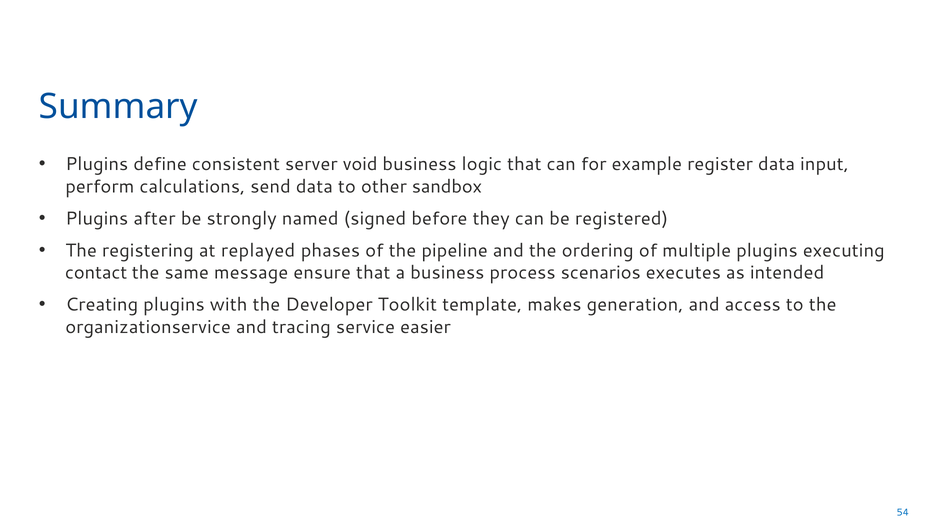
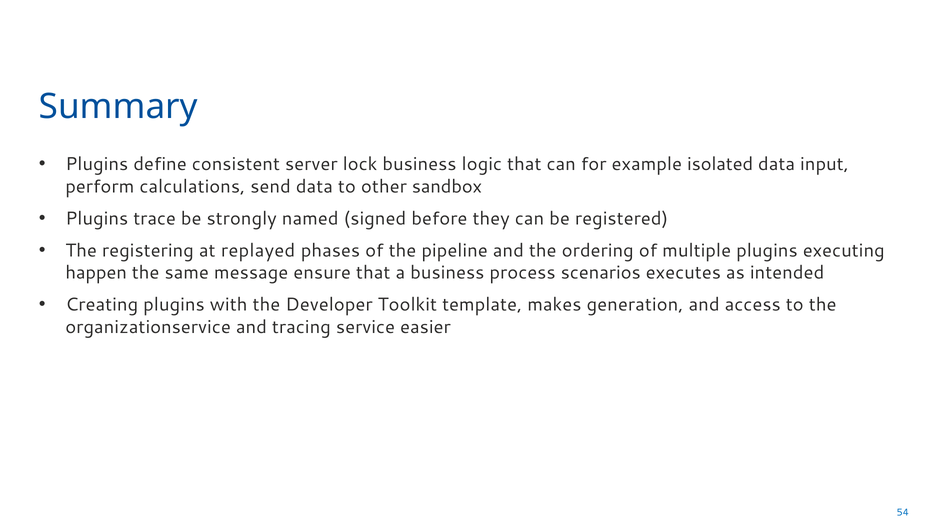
void: void -> lock
register: register -> isolated
after: after -> trace
contact: contact -> happen
